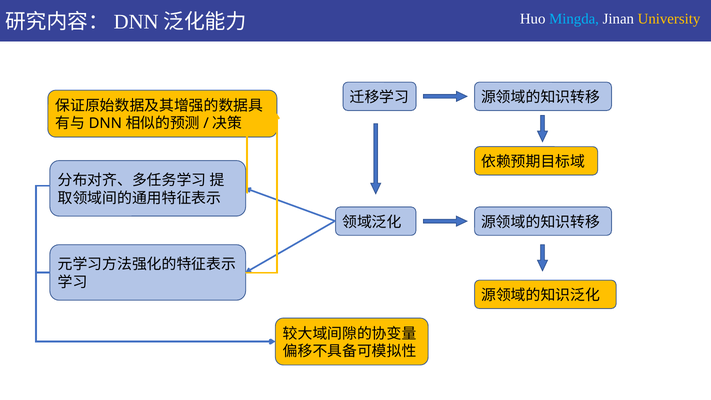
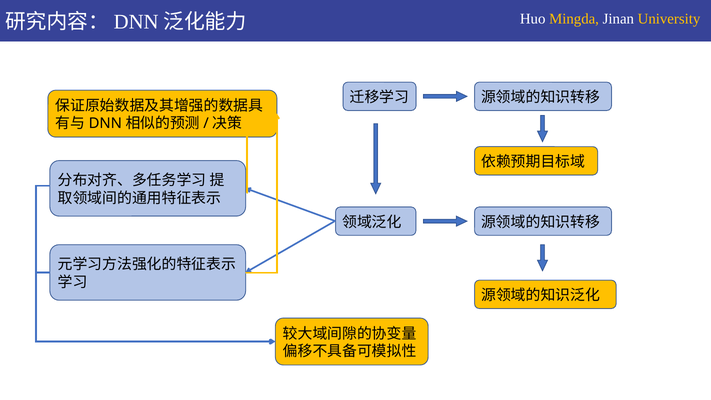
Mingda colour: light blue -> yellow
